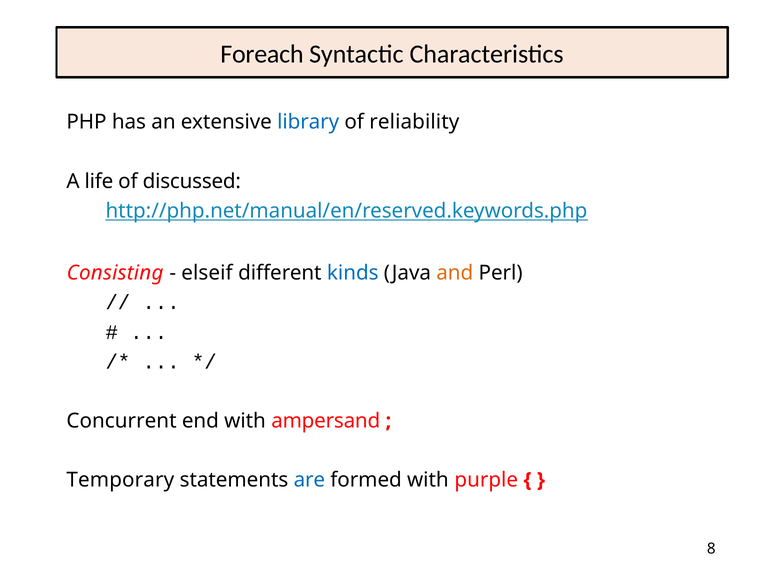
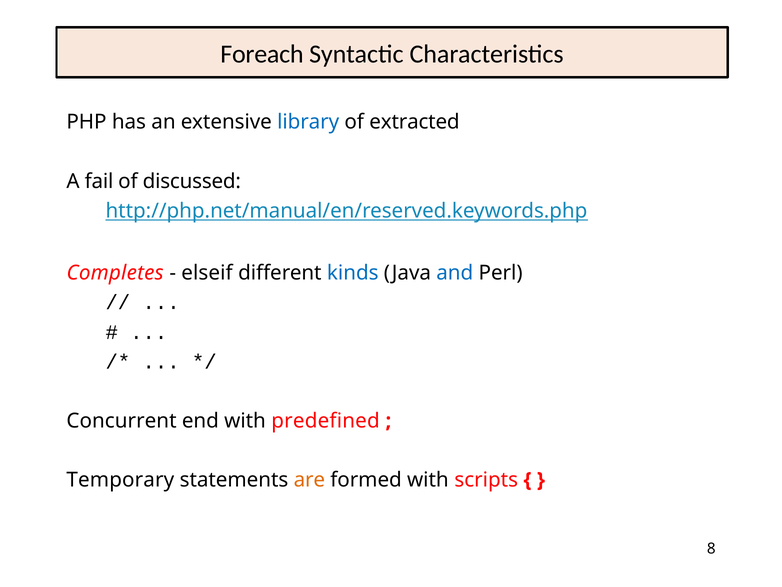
reliability: reliability -> extracted
life: life -> fail
Consisting: Consisting -> Completes
and colour: orange -> blue
ampersand: ampersand -> predefined
are colour: blue -> orange
purple: purple -> scripts
